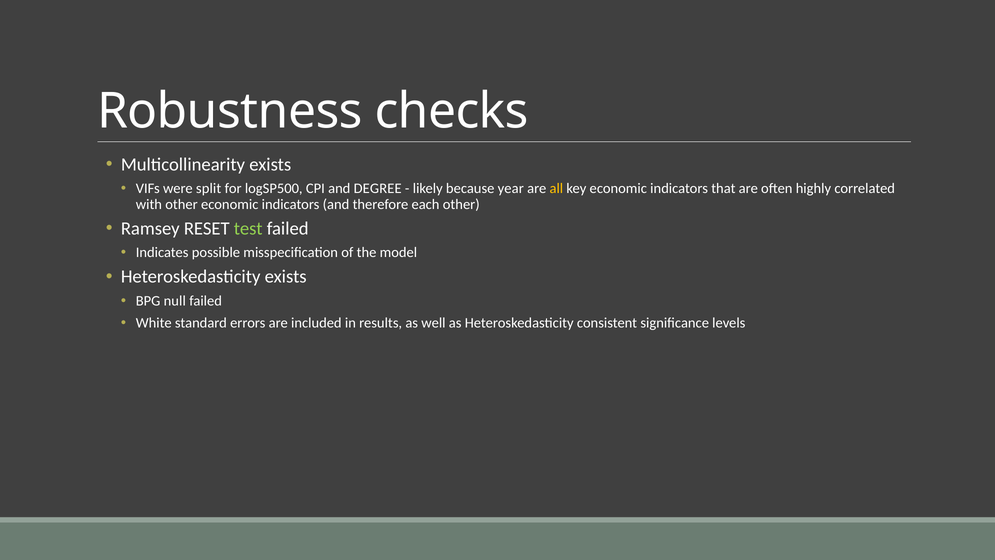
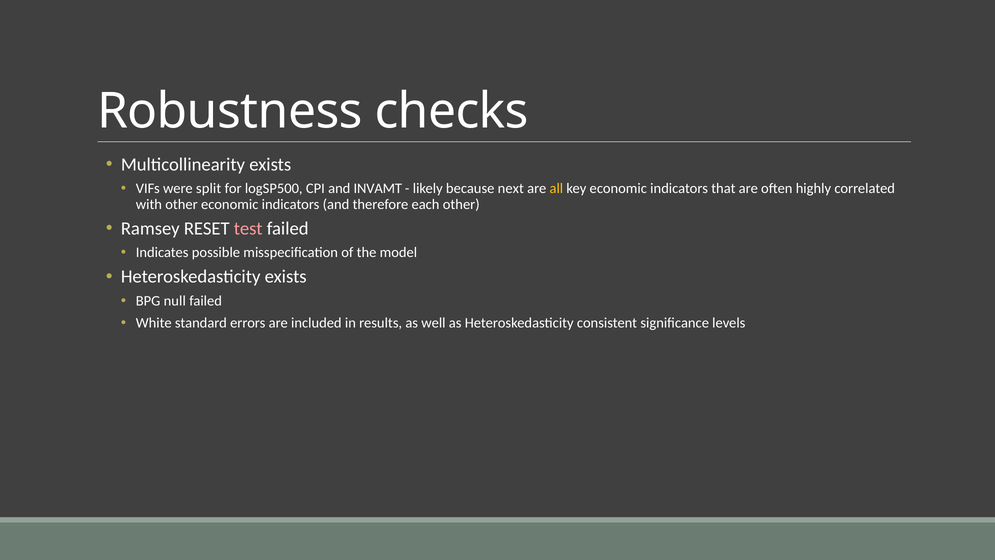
DEGREE: DEGREE -> INVAMT
year: year -> next
test colour: light green -> pink
